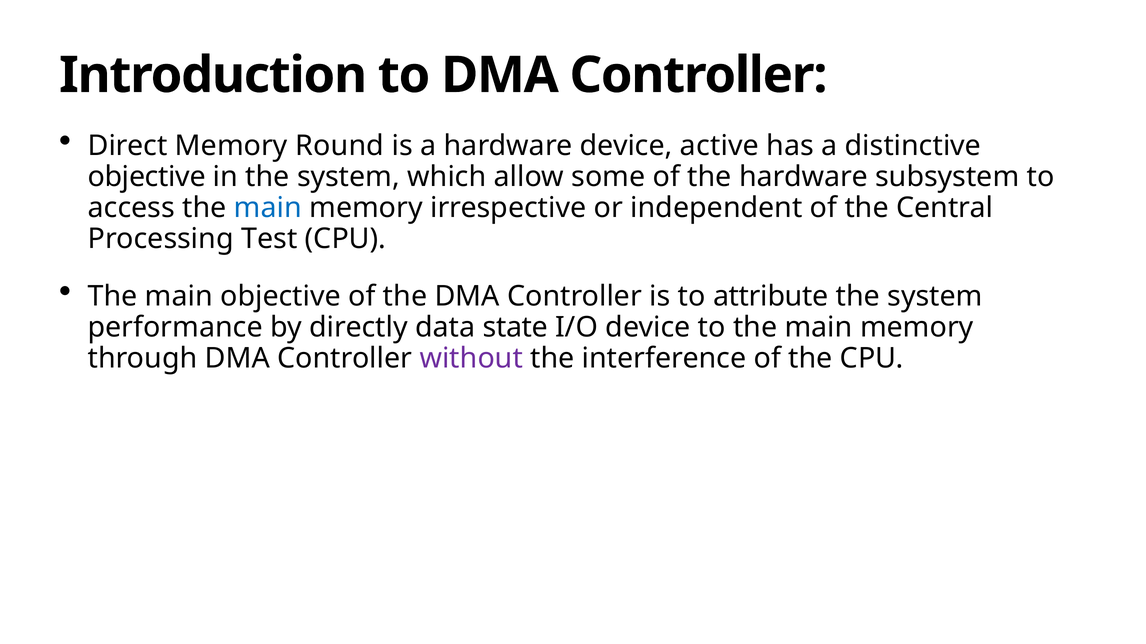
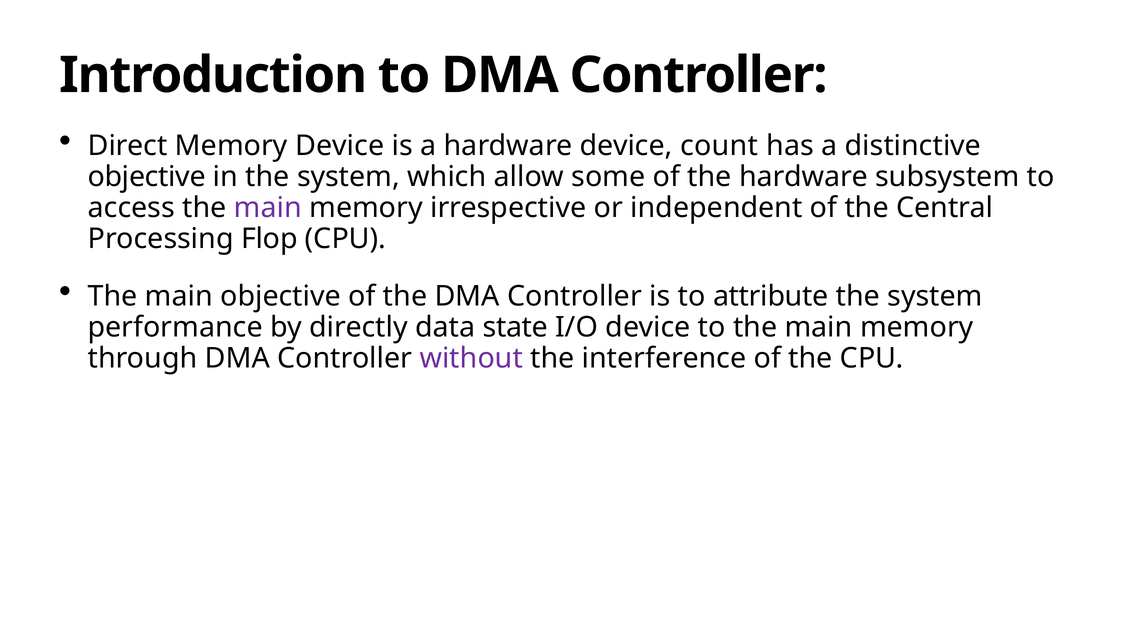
Memory Round: Round -> Device
active: active -> count
main at (268, 208) colour: blue -> purple
Test: Test -> Flop
